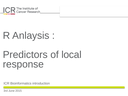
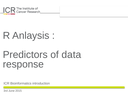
local: local -> data
